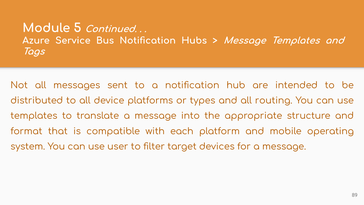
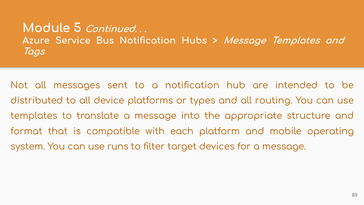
user: user -> runs
